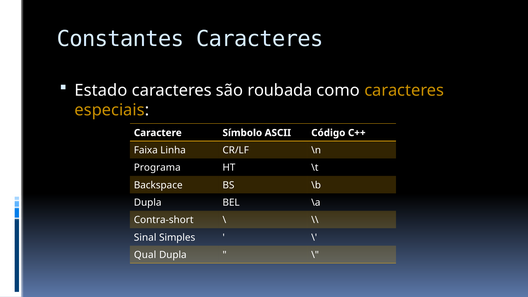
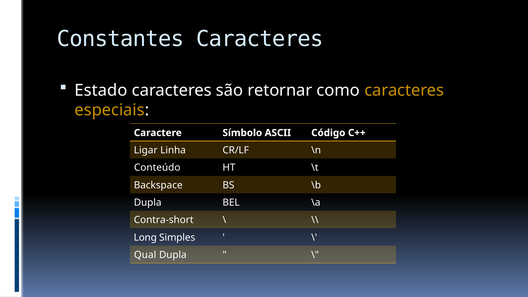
roubada: roubada -> retornar
Faixa: Faixa -> Ligar
Programa: Programa -> Conteúdo
Sinal: Sinal -> Long
